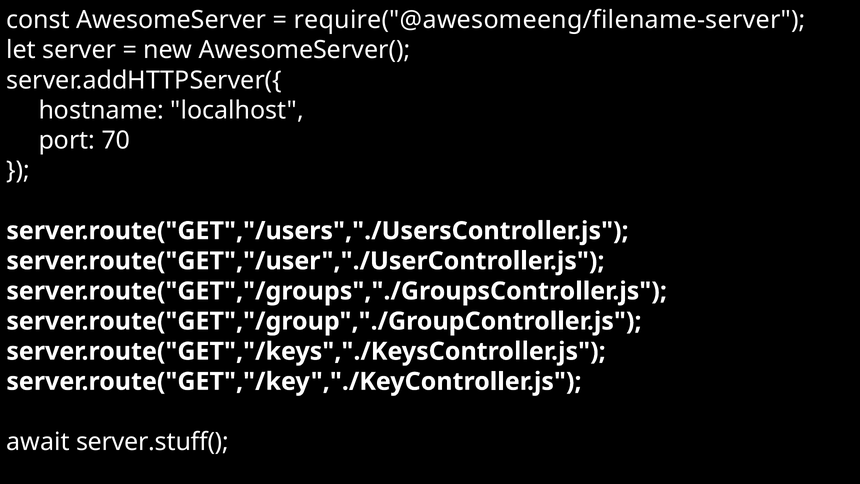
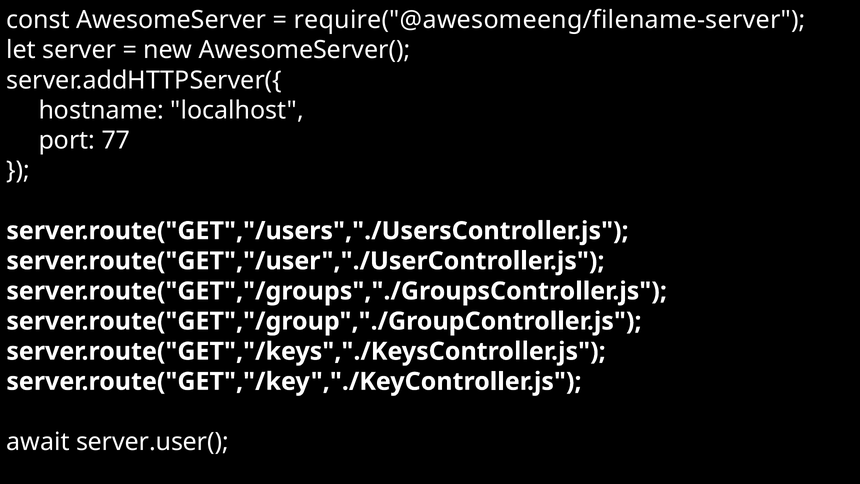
70: 70 -> 77
server.stuff(: server.stuff( -> server.user(
